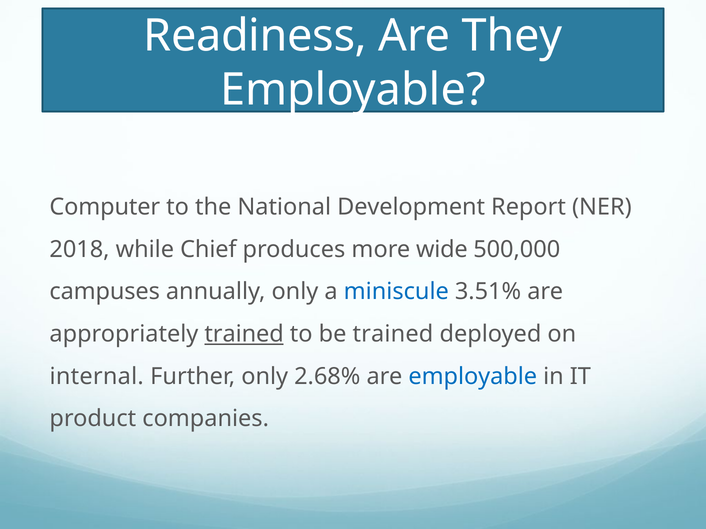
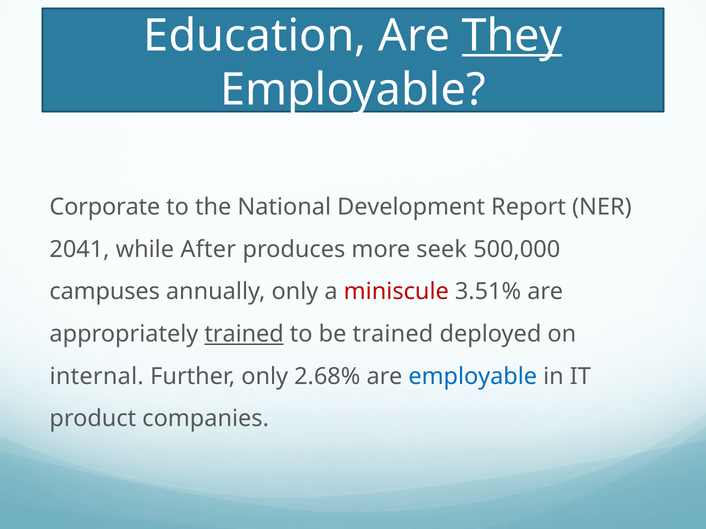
Readiness: Readiness -> Education
They underline: none -> present
Computer: Computer -> Corporate
2018: 2018 -> 2041
Chief: Chief -> After
wide: wide -> seek
miniscule colour: blue -> red
